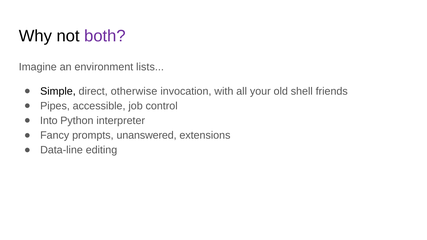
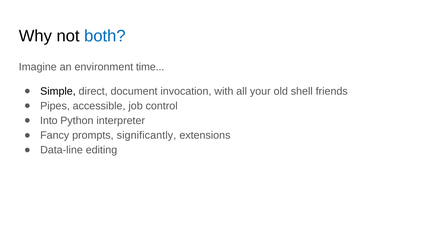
both colour: purple -> blue
lists: lists -> time
otherwise: otherwise -> document
unanswered: unanswered -> significantly
